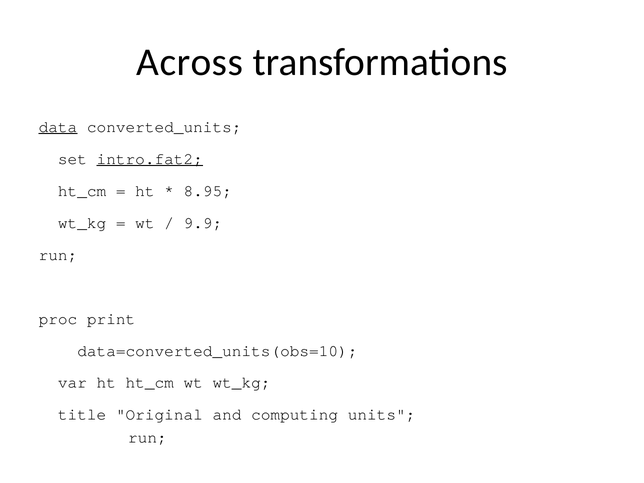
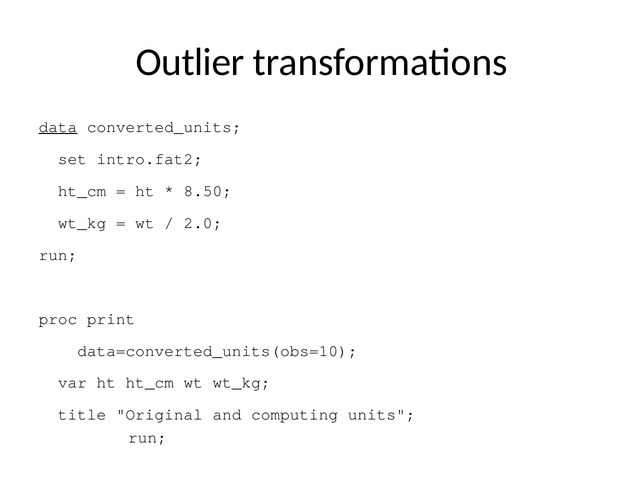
Across: Across -> Outlier
intro.fat2 underline: present -> none
8.95: 8.95 -> 8.50
9.9: 9.9 -> 2.0
